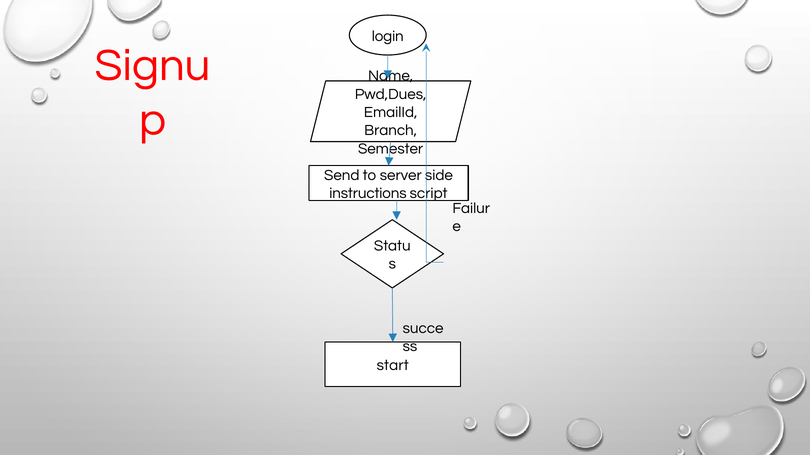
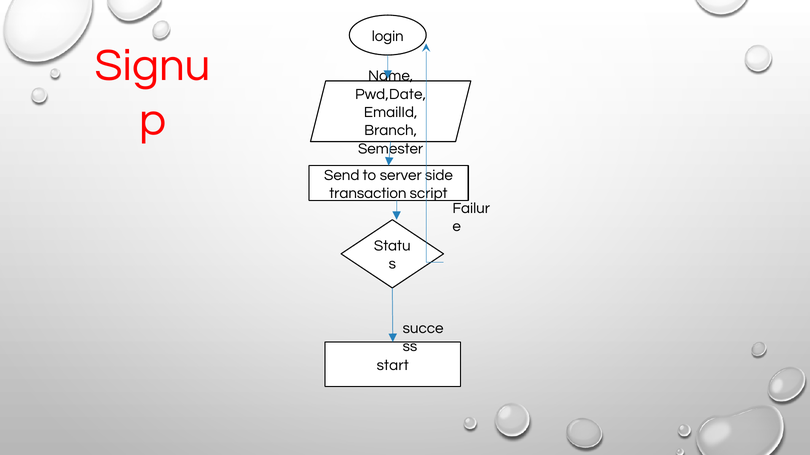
Pwd,Dues: Pwd,Dues -> Pwd,Date
instructions: instructions -> transaction
